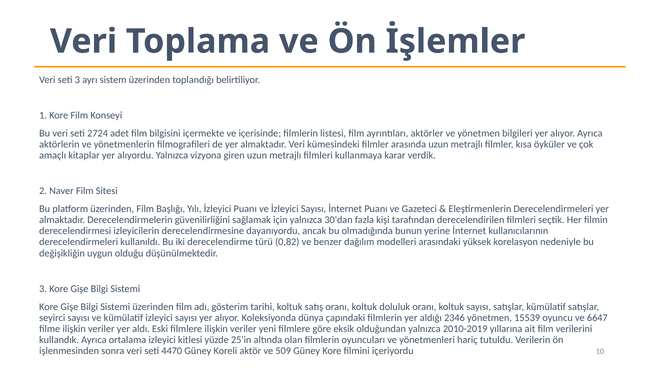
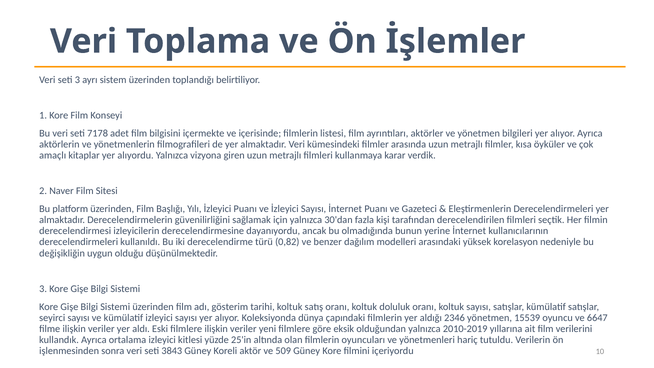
2724: 2724 -> 7178
4470: 4470 -> 3843
